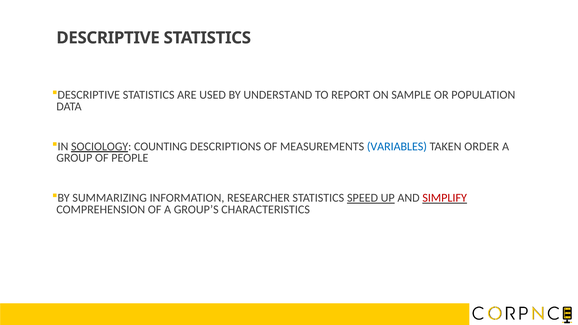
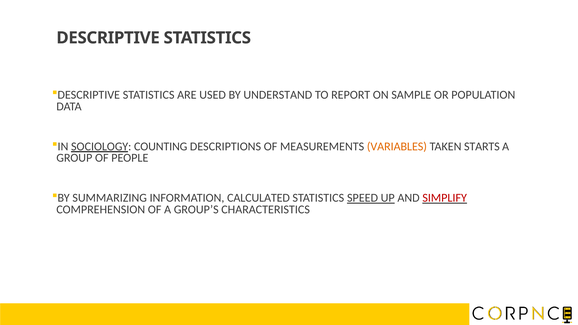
VARIABLES colour: blue -> orange
ORDER: ORDER -> STARTS
RESEARCHER: RESEARCHER -> CALCULATED
